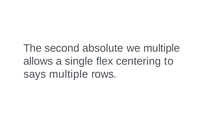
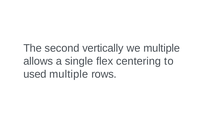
absolute: absolute -> vertically
says: says -> used
